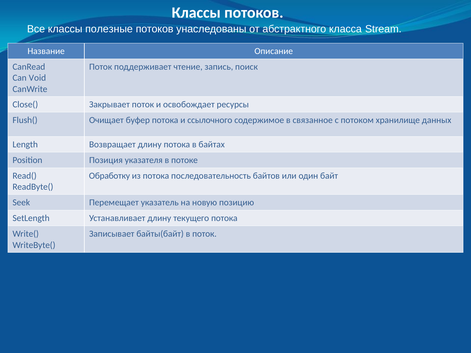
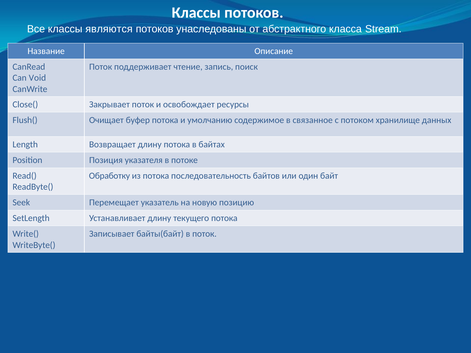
полезные: полезные -> являются
ссылочного: ссылочного -> умолчанию
